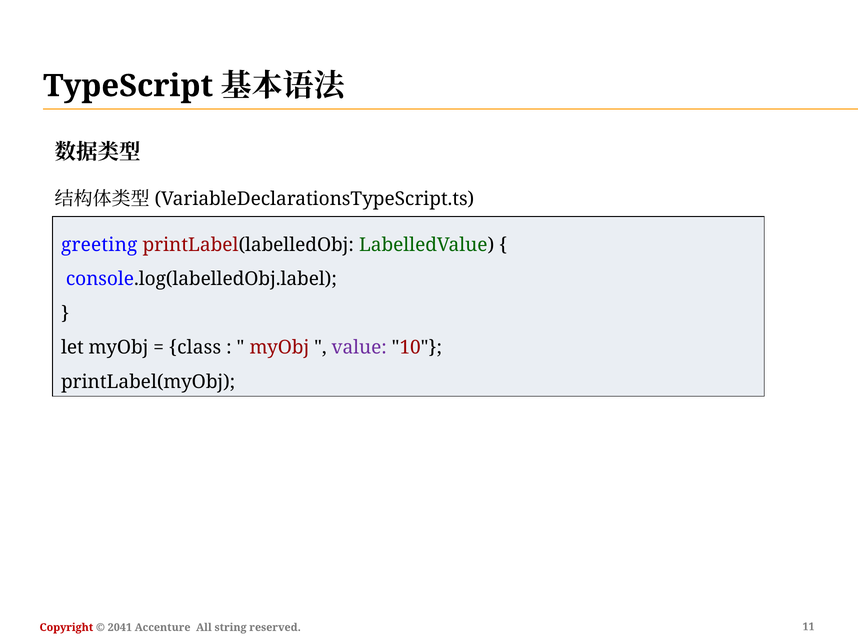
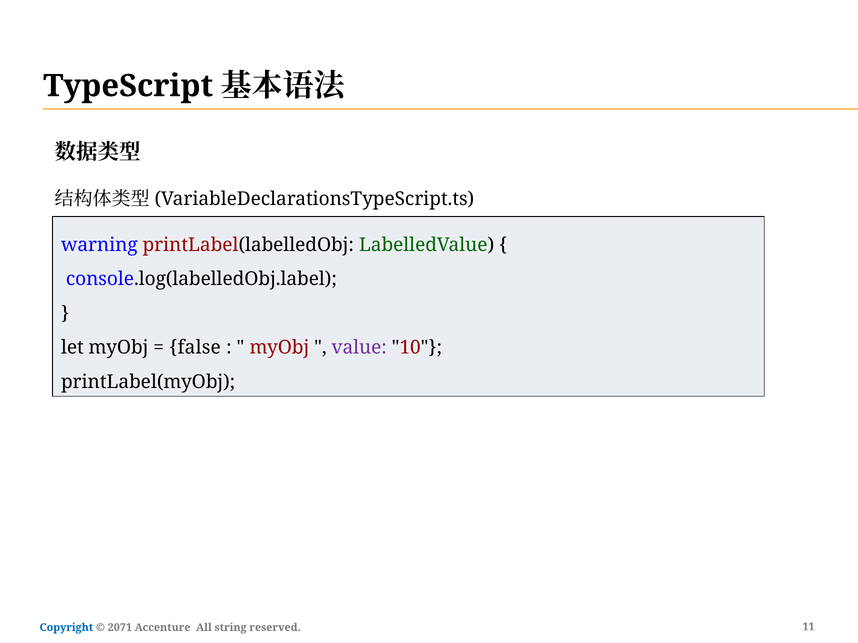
greeting: greeting -> warning
class: class -> false
Copyright colour: red -> blue
2041: 2041 -> 2071
